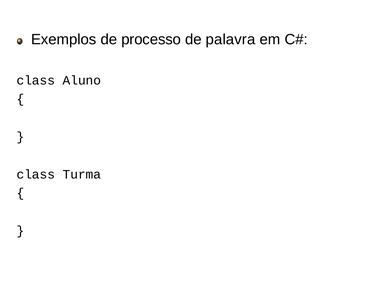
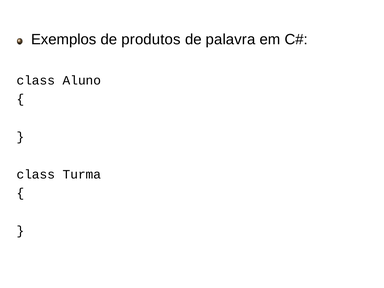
processo: processo -> produtos
